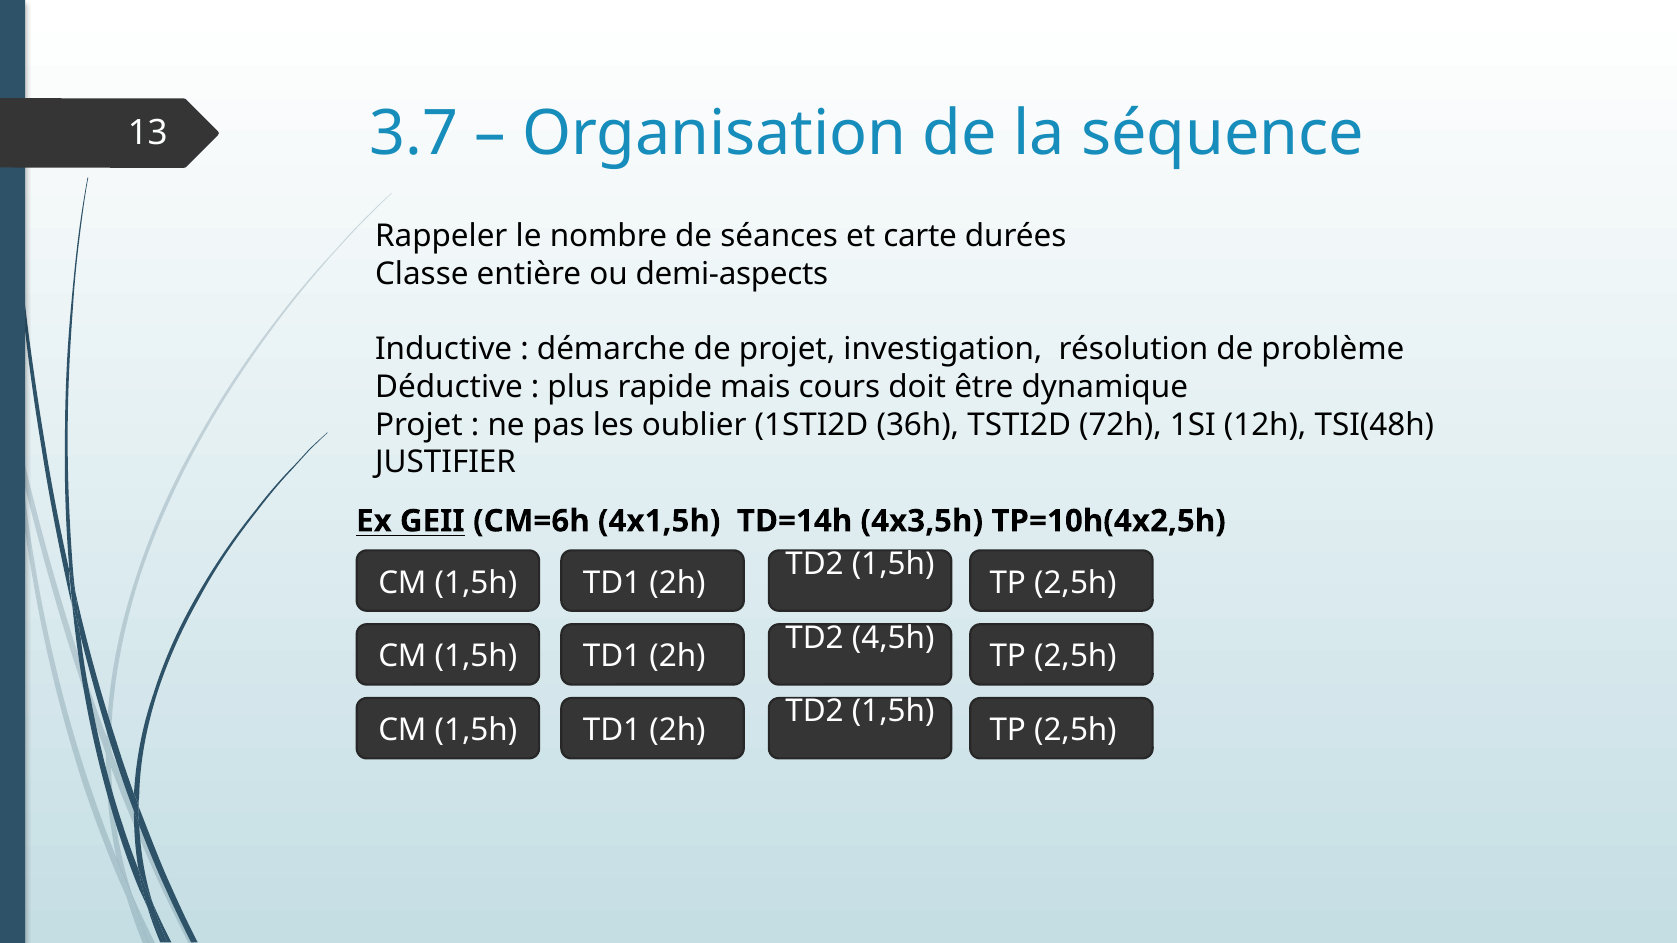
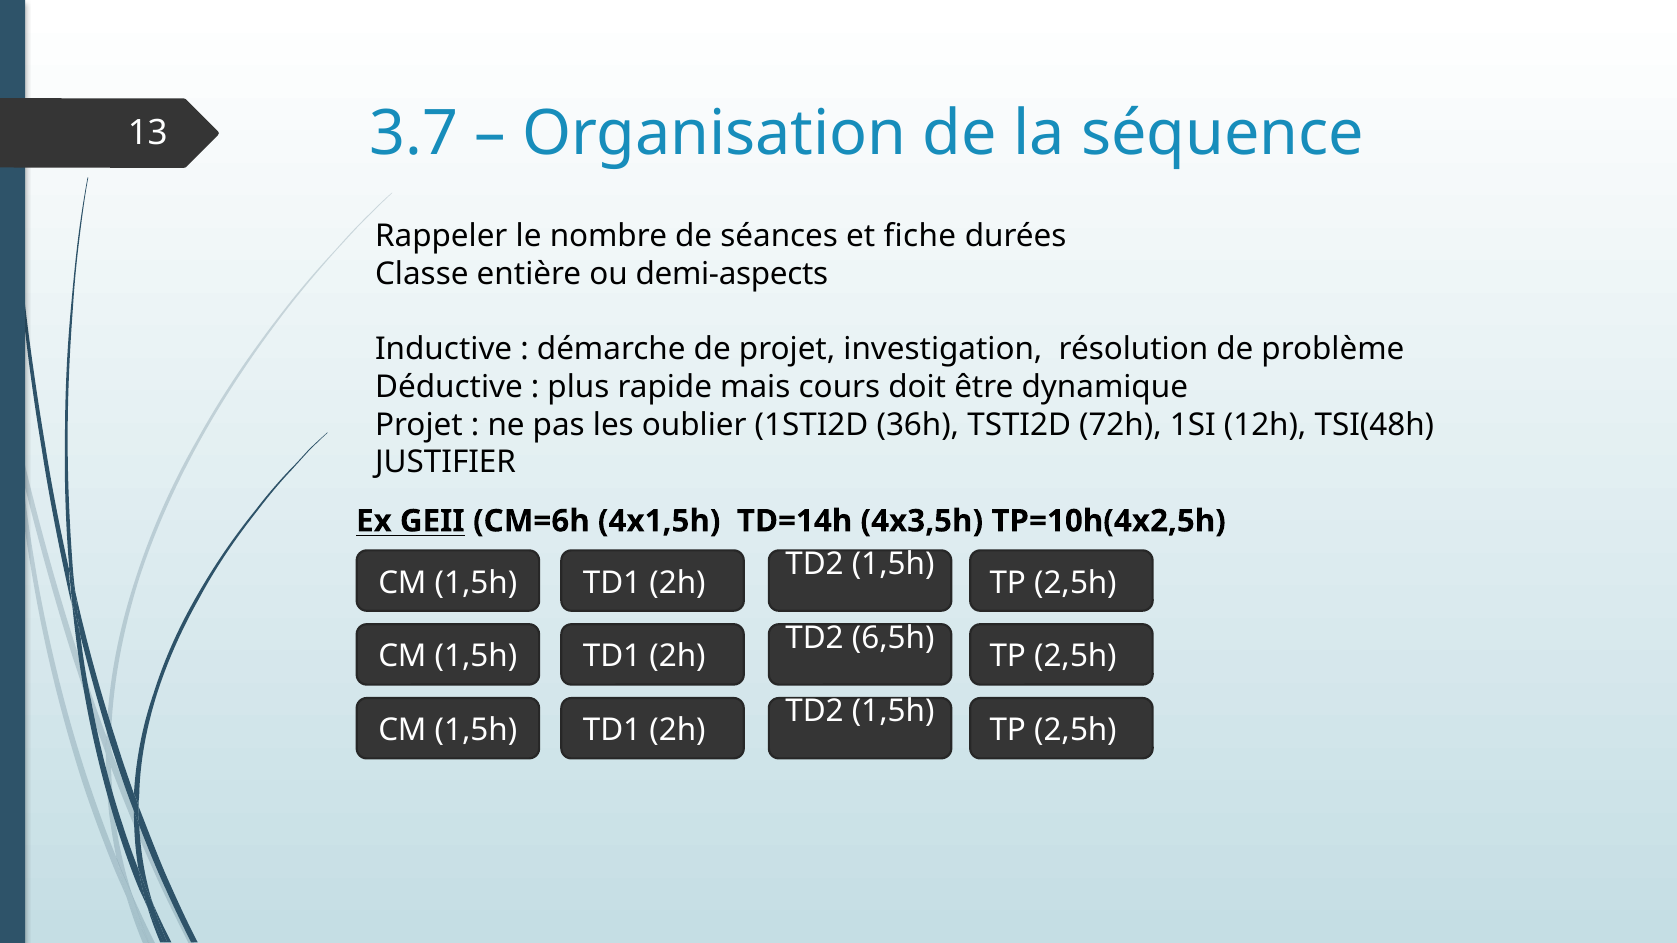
carte: carte -> fiche
4,5h: 4,5h -> 6,5h
